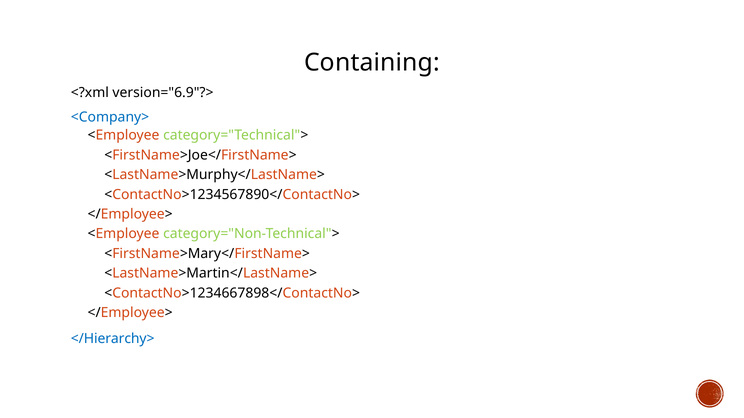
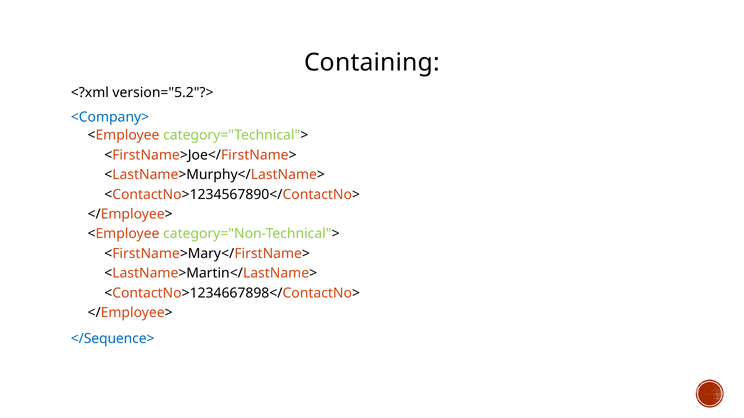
version="6.9"?>: version="6.9"?> -> version="5.2"?>
</Hierarchy>: </Hierarchy> -> </Sequence>
